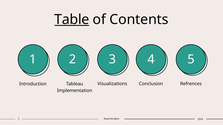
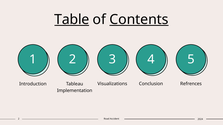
Contents underline: none -> present
